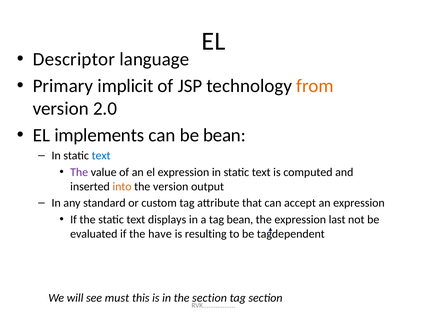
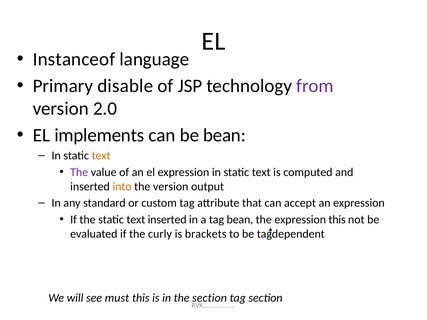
Descriptor: Descriptor -> Instanceof
implicit: implicit -> disable
from colour: orange -> purple
text at (101, 156) colour: blue -> orange
text displays: displays -> inserted
expression last: last -> this
have: have -> curly
resulting: resulting -> brackets
